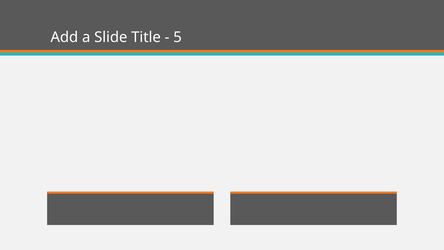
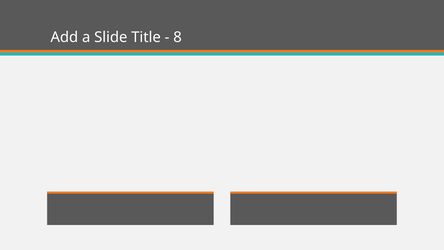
5: 5 -> 8
